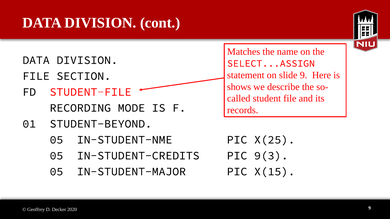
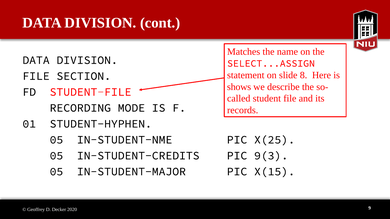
slide 9: 9 -> 8
STUDENT-BEYOND: STUDENT-BEYOND -> STUDENT-HYPHEN
